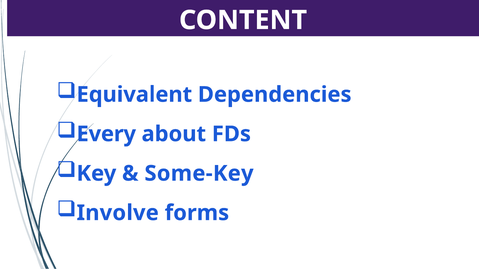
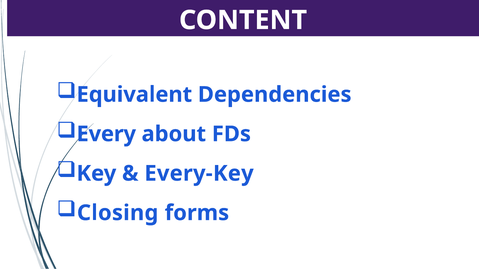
Some-Key: Some-Key -> Every-Key
Involve: Involve -> Closing
